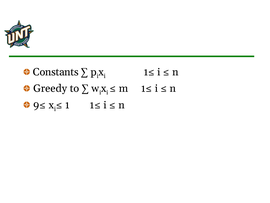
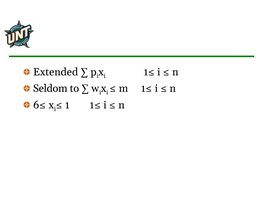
Constants: Constants -> Extended
Greedy: Greedy -> Seldom
9≤: 9≤ -> 6≤
